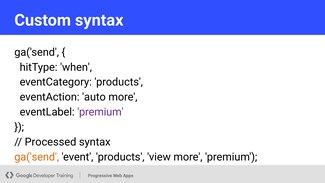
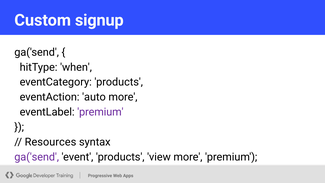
Custom syntax: syntax -> signup
Processed: Processed -> Resources
ga('send at (37, 157) colour: orange -> purple
